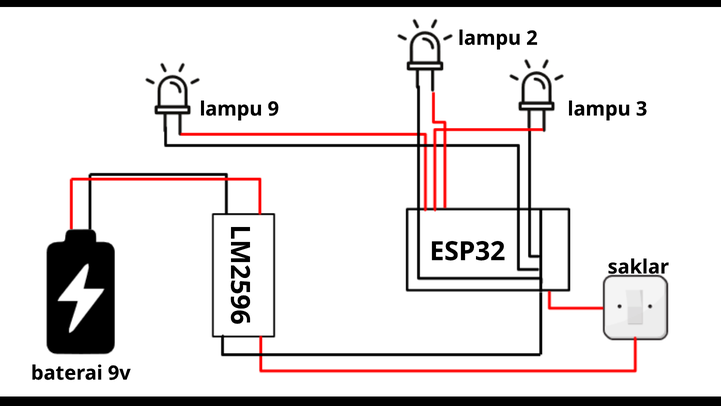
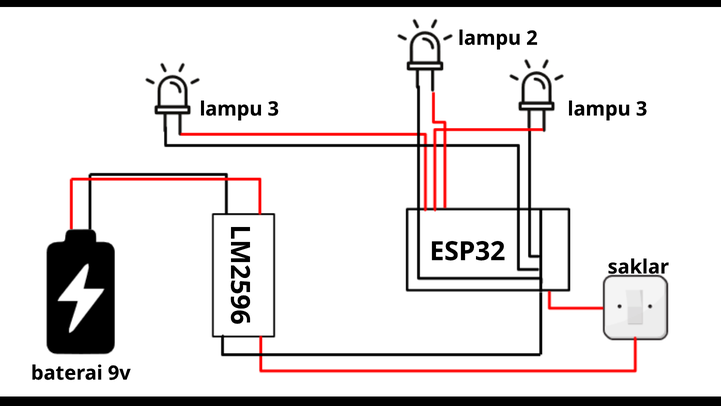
9 at (273, 109): 9 -> 3
